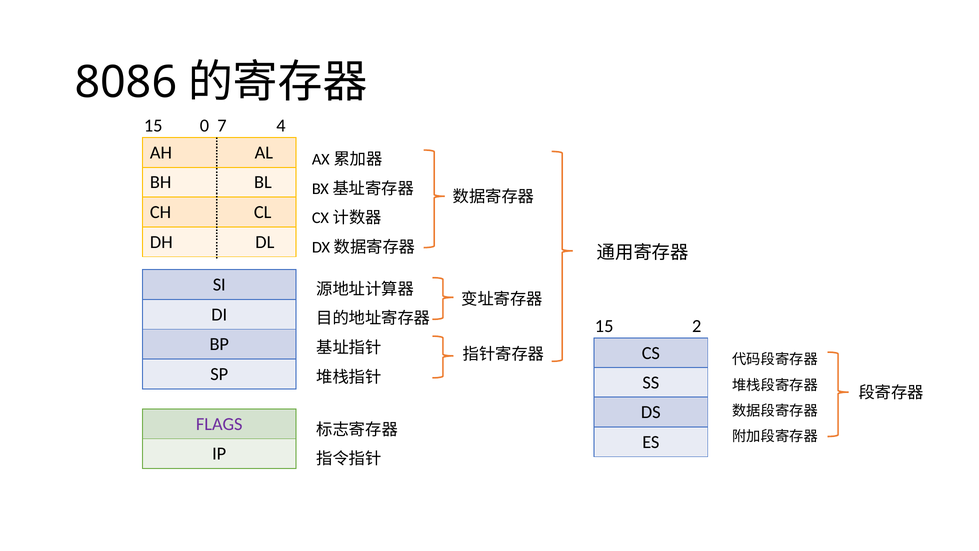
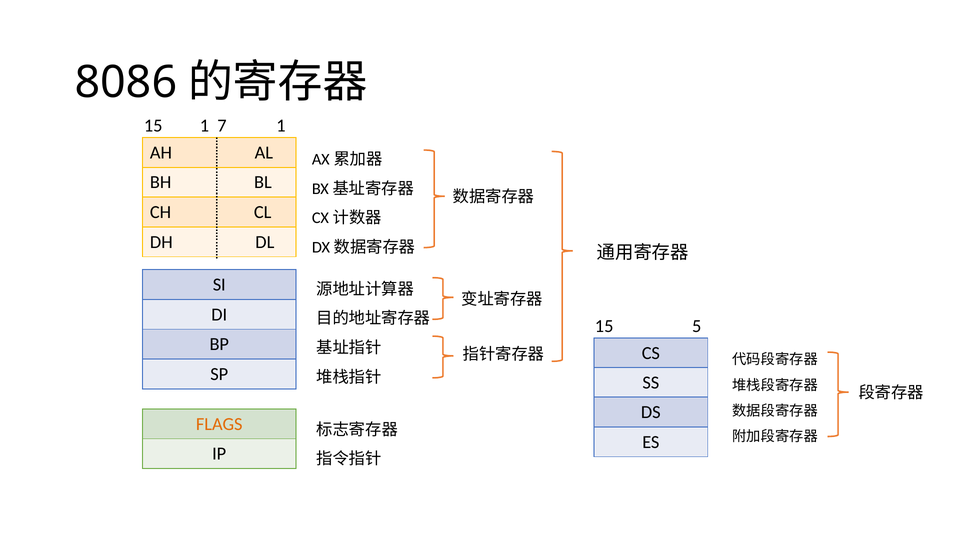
15 0: 0 -> 1
7 4: 4 -> 1
2: 2 -> 5
FLAGS colour: purple -> orange
